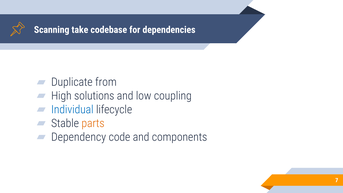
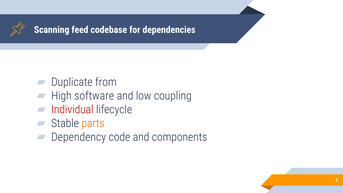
take: take -> feed
solutions: solutions -> software
Individual colour: blue -> red
